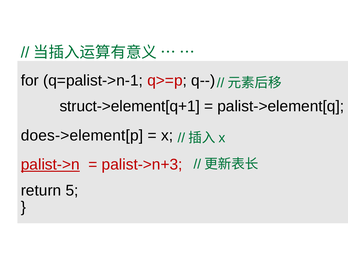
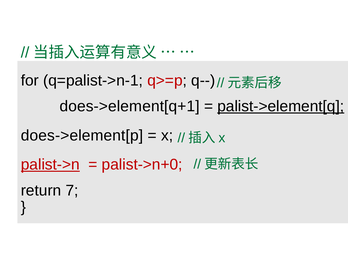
struct->element[q+1: struct->element[q+1 -> does->element[q+1
palist->element[q underline: none -> present
palist->n+3: palist->n+3 -> palist->n+0
5: 5 -> 7
